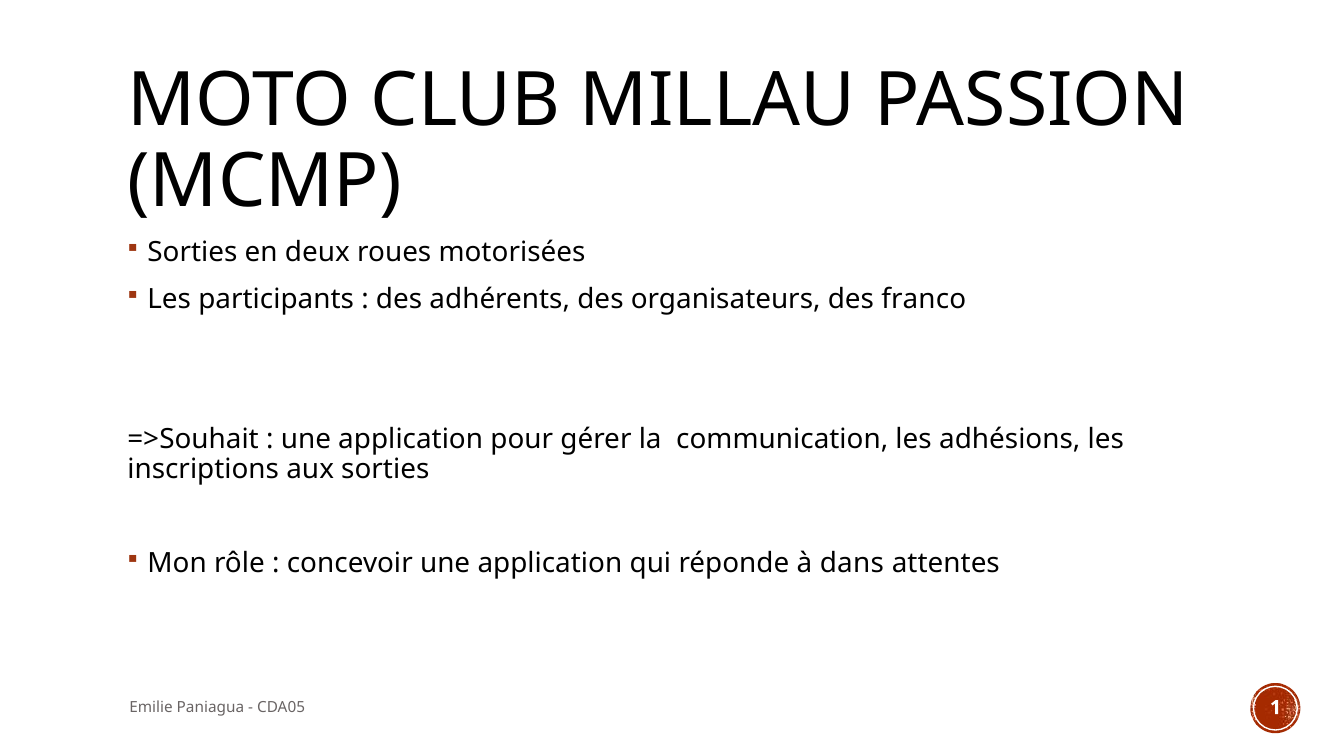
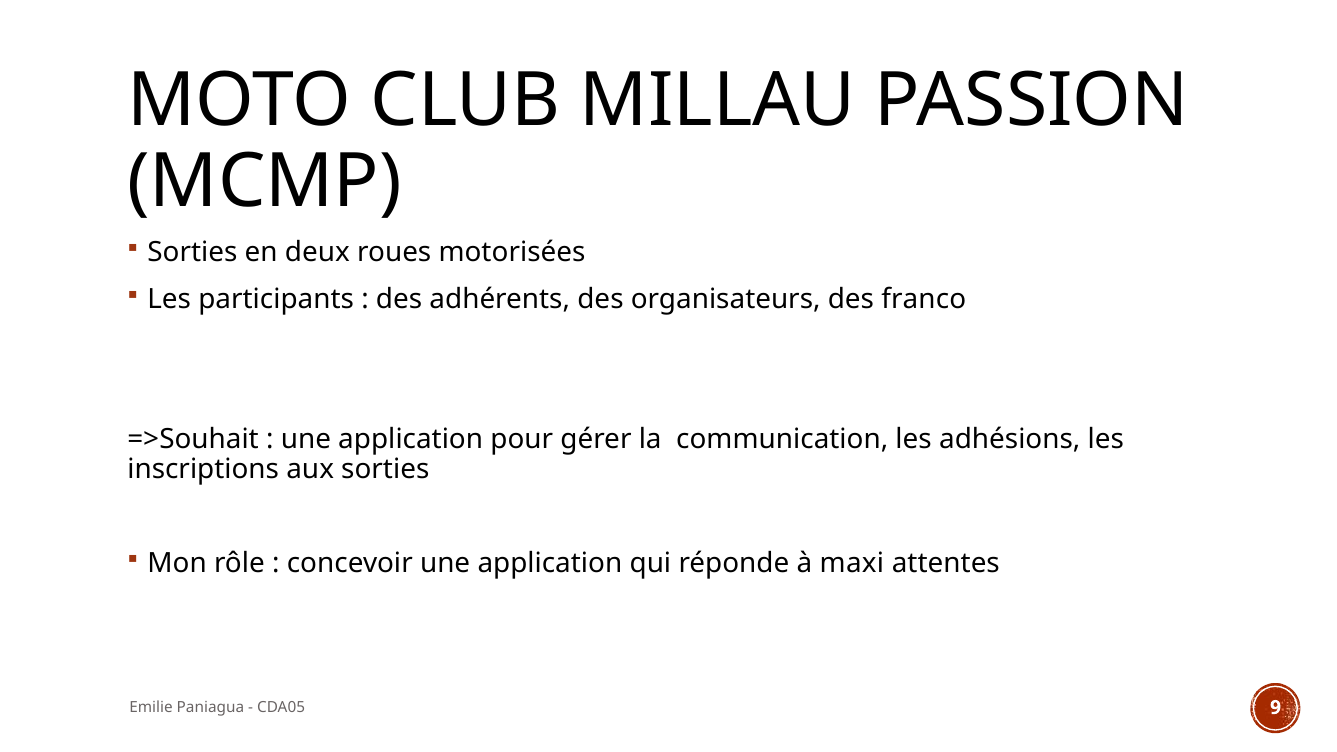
dans: dans -> maxi
1: 1 -> 9
